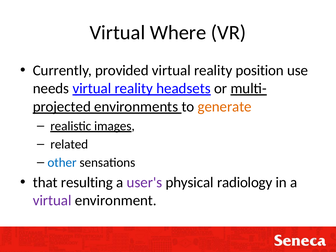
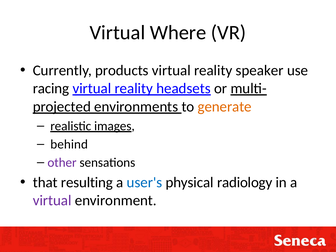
provided: provided -> products
position: position -> speaker
needs: needs -> racing
related: related -> behind
other colour: blue -> purple
user's colour: purple -> blue
